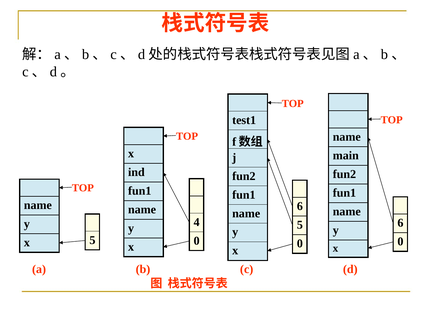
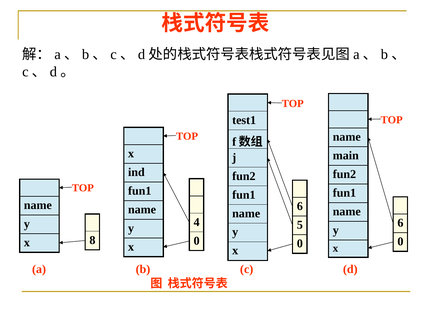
x 5: 5 -> 8
